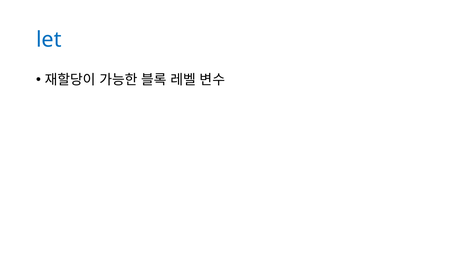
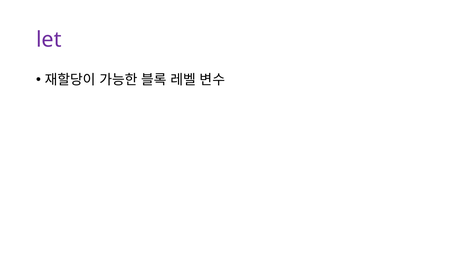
let colour: blue -> purple
